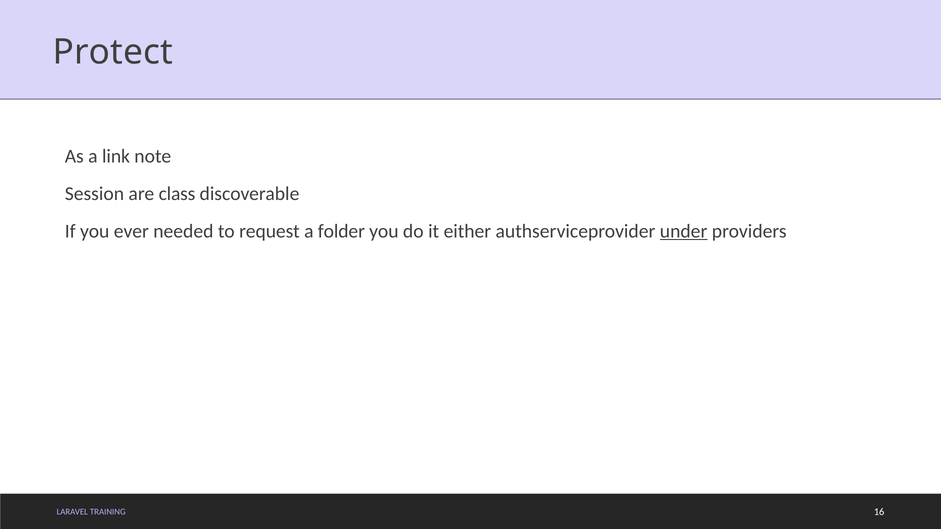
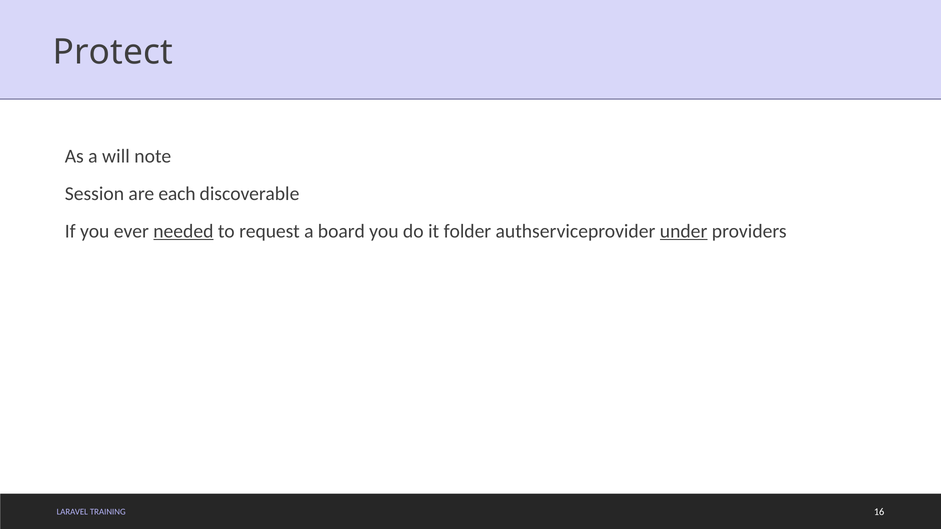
link: link -> will
class: class -> each
needed underline: none -> present
folder: folder -> board
either: either -> folder
